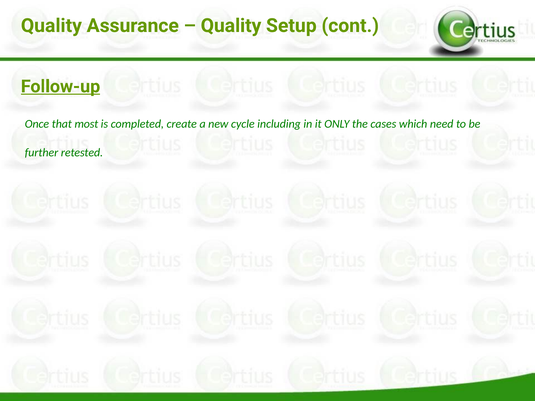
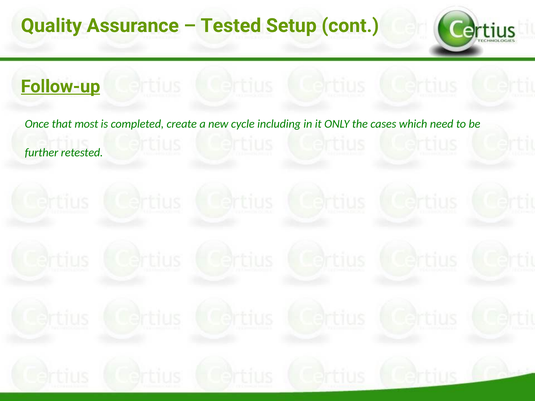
Quality at (231, 26): Quality -> Tested
